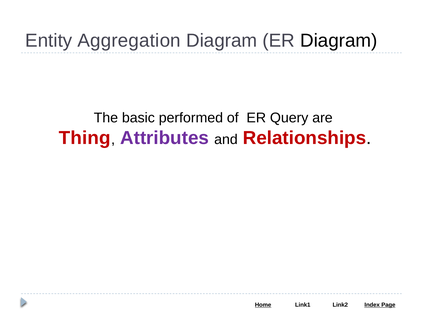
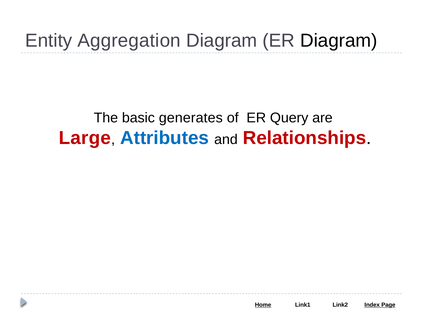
performed: performed -> generates
Thing: Thing -> Large
Attributes colour: purple -> blue
